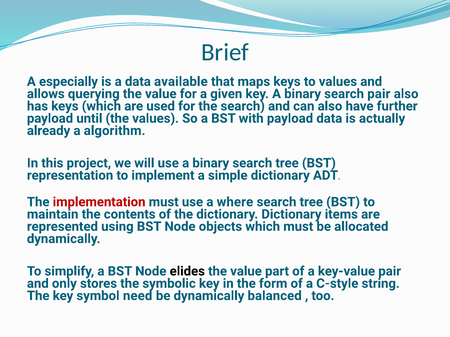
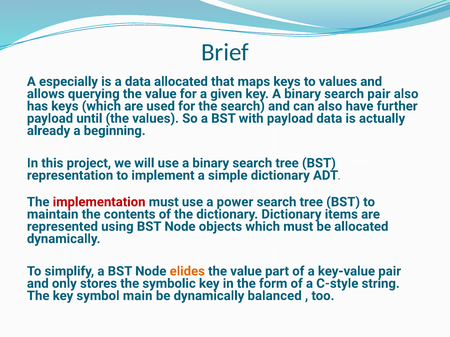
data available: available -> allocated
algorithm: algorithm -> beginning
where: where -> power
elides colour: black -> orange
need: need -> main
